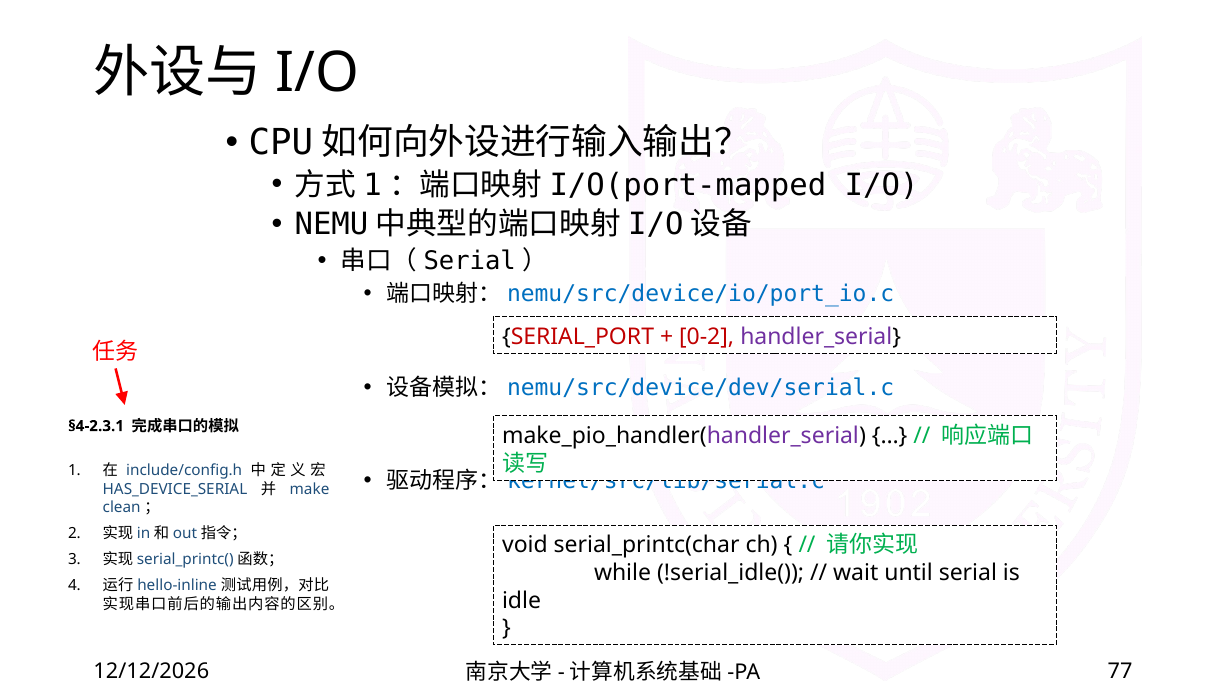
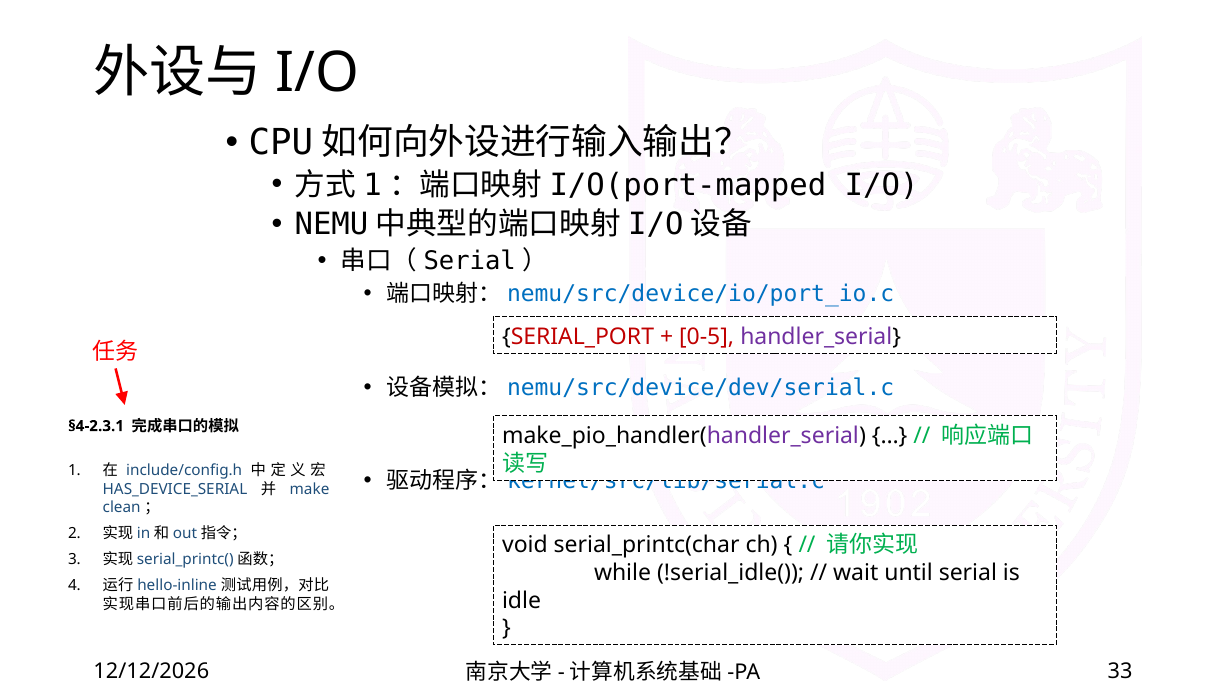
0-2: 0-2 -> 0-5
77: 77 -> 33
